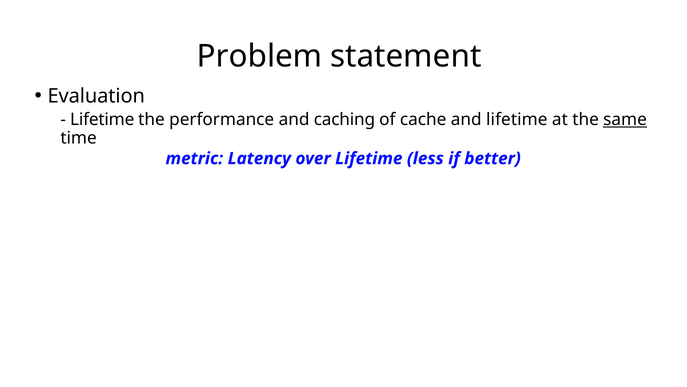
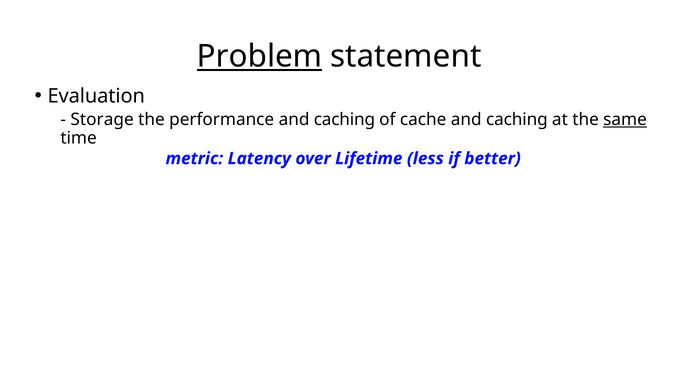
Problem underline: none -> present
Lifetime at (102, 119): Lifetime -> Storage
cache and lifetime: lifetime -> caching
